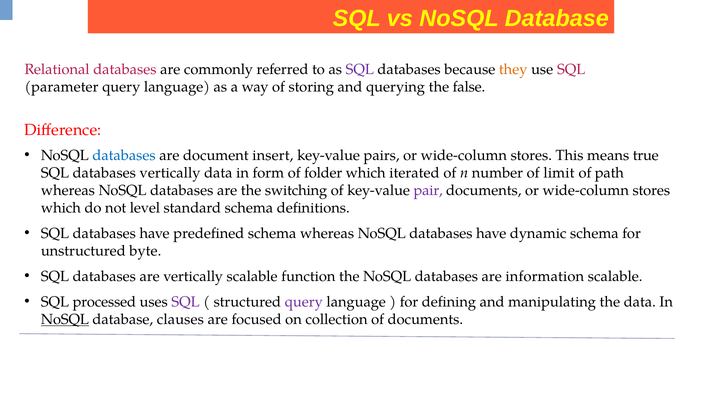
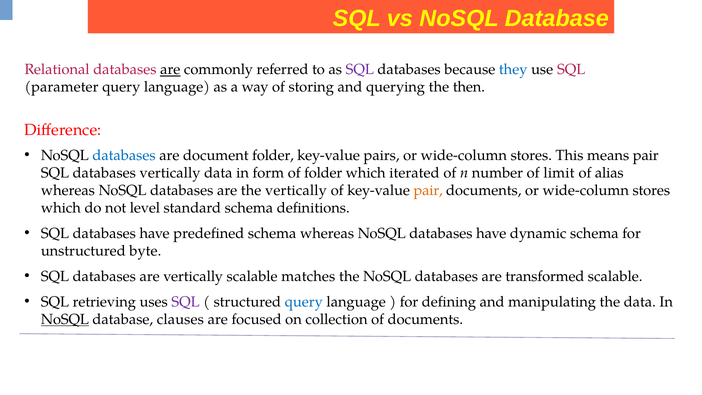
are at (170, 70) underline: none -> present
they colour: orange -> blue
false: false -> then
document insert: insert -> folder
means true: true -> pair
path: path -> alias
the switching: switching -> vertically
pair at (428, 190) colour: purple -> orange
function: function -> matches
information: information -> transformed
processed: processed -> retrieving
query at (304, 302) colour: purple -> blue
